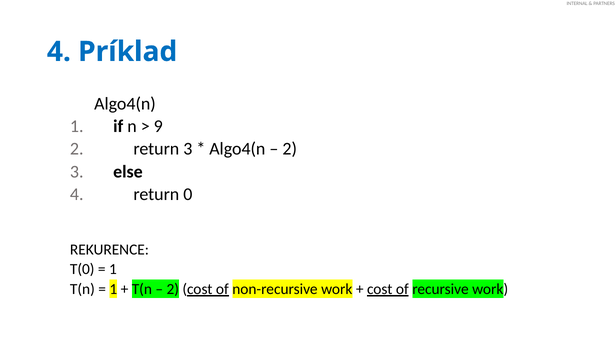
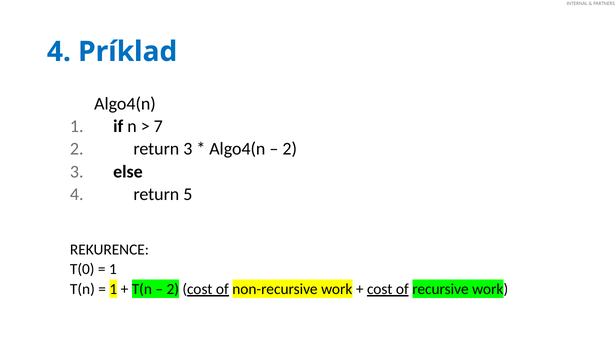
9: 9 -> 7
0: 0 -> 5
